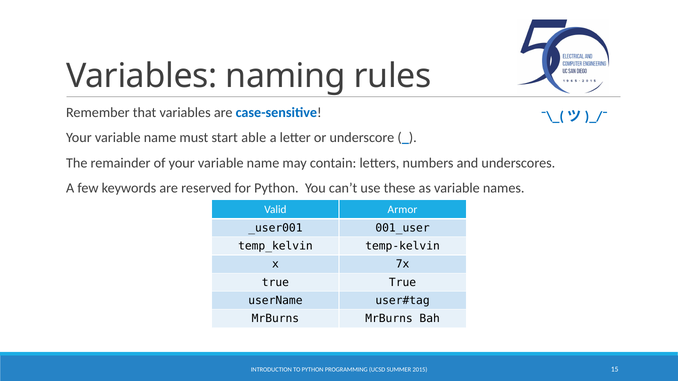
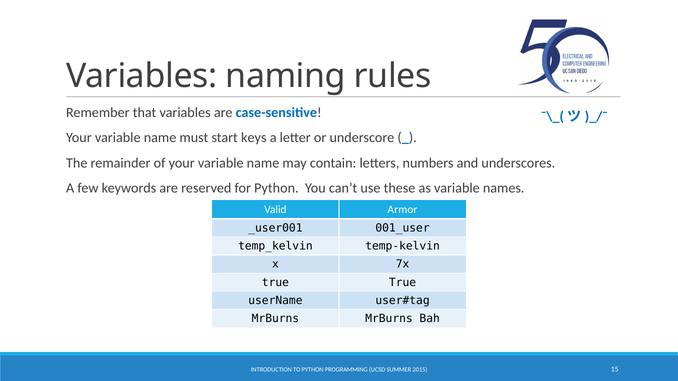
able: able -> keys
